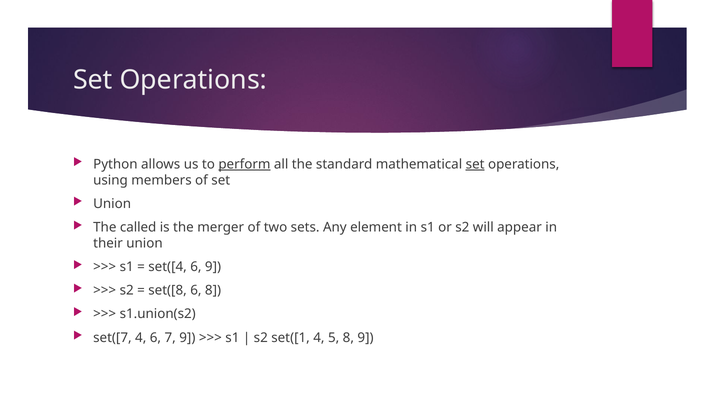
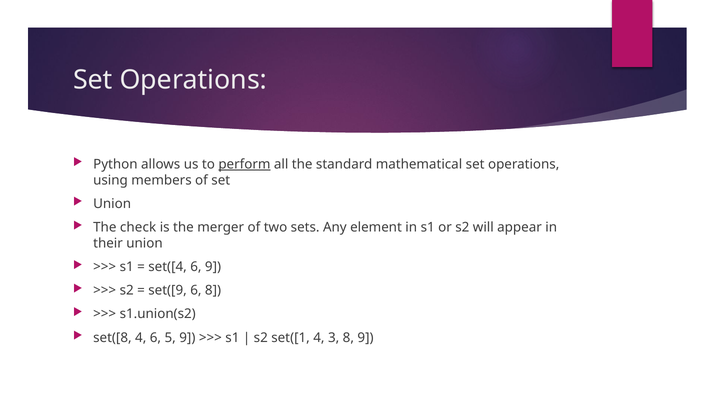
set at (475, 164) underline: present -> none
called: called -> check
set([8: set([8 -> set([9
set([7: set([7 -> set([8
7: 7 -> 5
5: 5 -> 3
